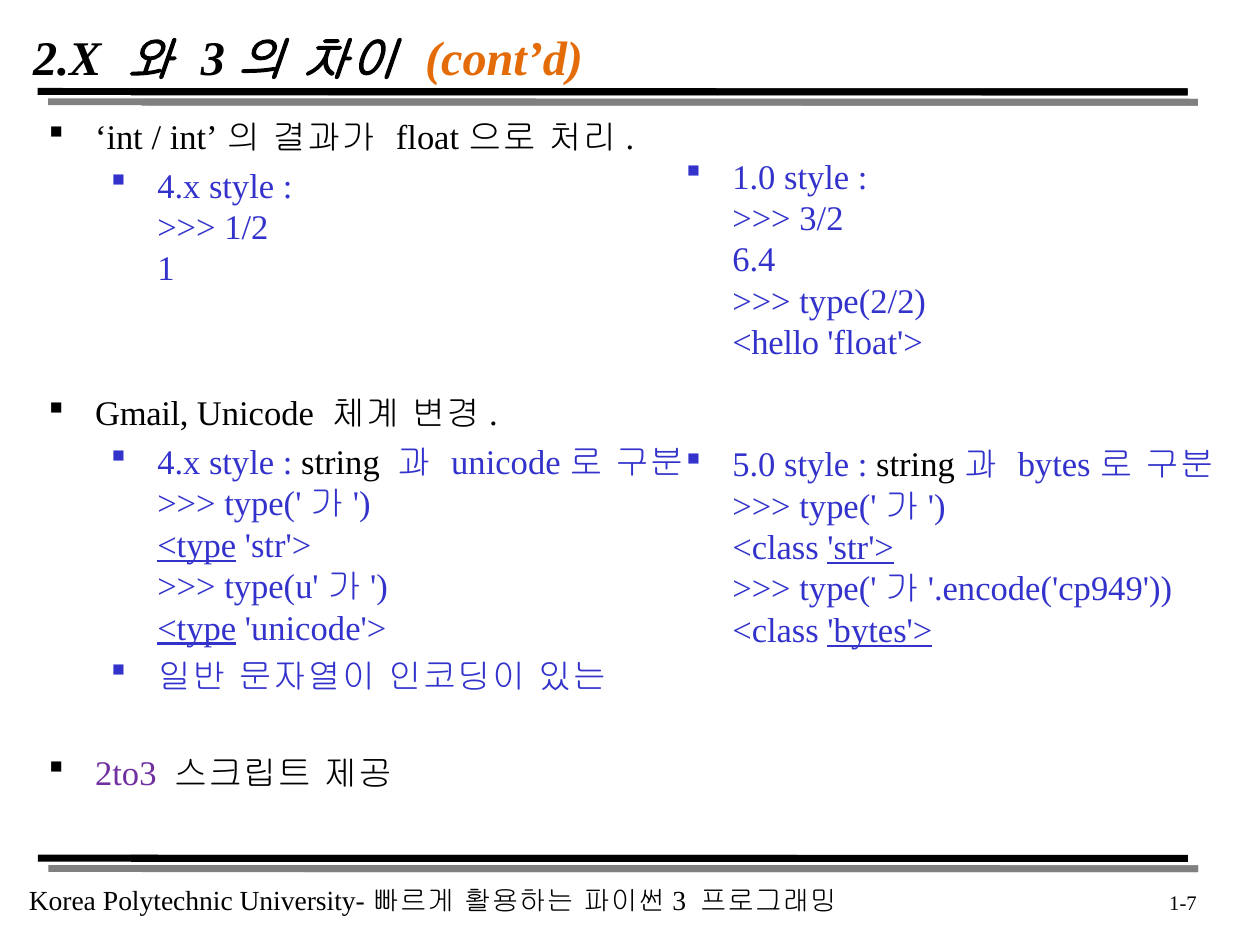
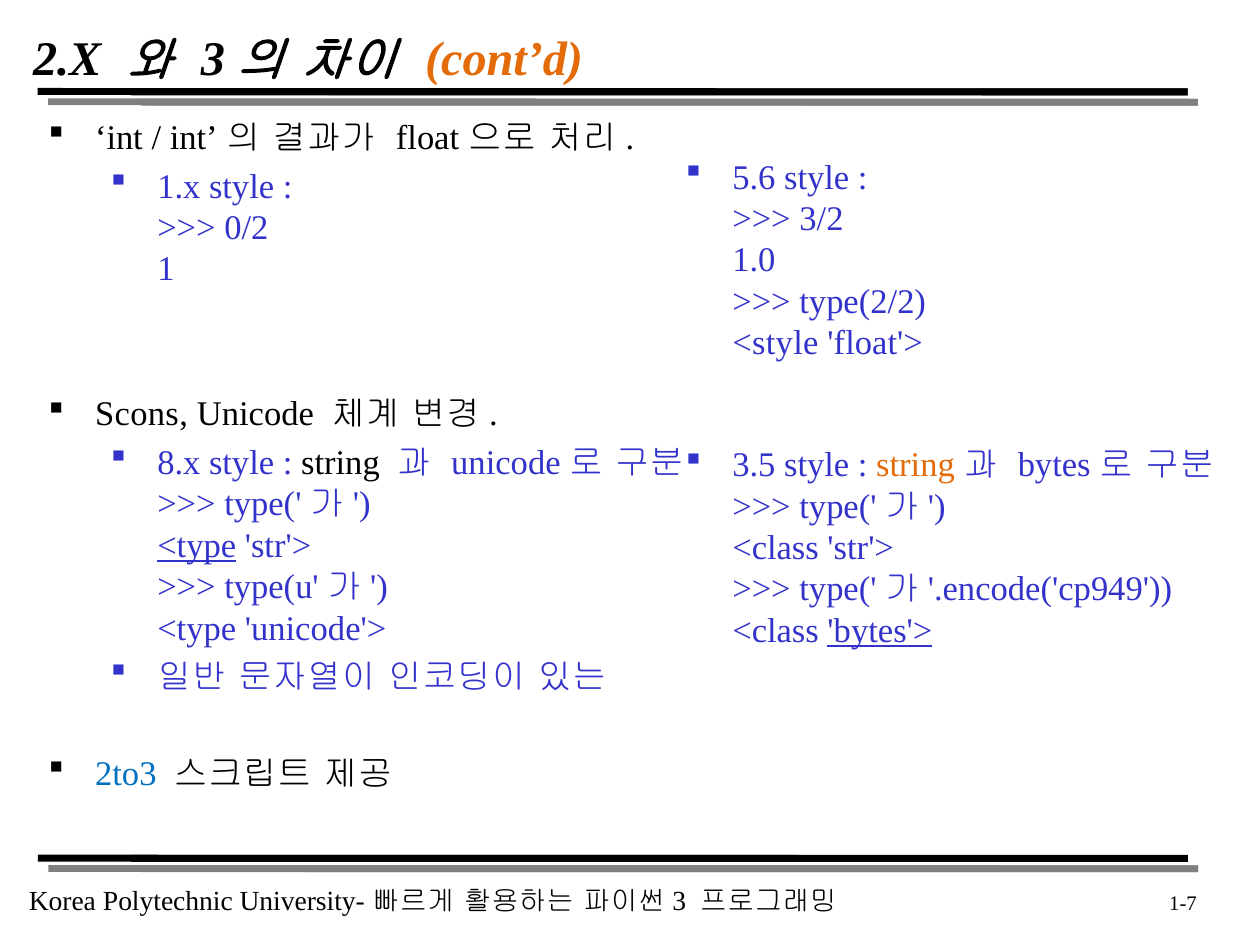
1.0: 1.0 -> 5.6
4.x at (179, 187): 4.x -> 1.x
1/2: 1/2 -> 0/2
6.4: 6.4 -> 1.0
<hello: <hello -> <style
Gmail: Gmail -> Scons
4.x at (179, 463): 4.x -> 8.x
5.0: 5.0 -> 3.5
string at (915, 465) colour: black -> orange
str'> at (861, 548) underline: present -> none
<type at (197, 629) underline: present -> none
2to3 colour: purple -> blue
